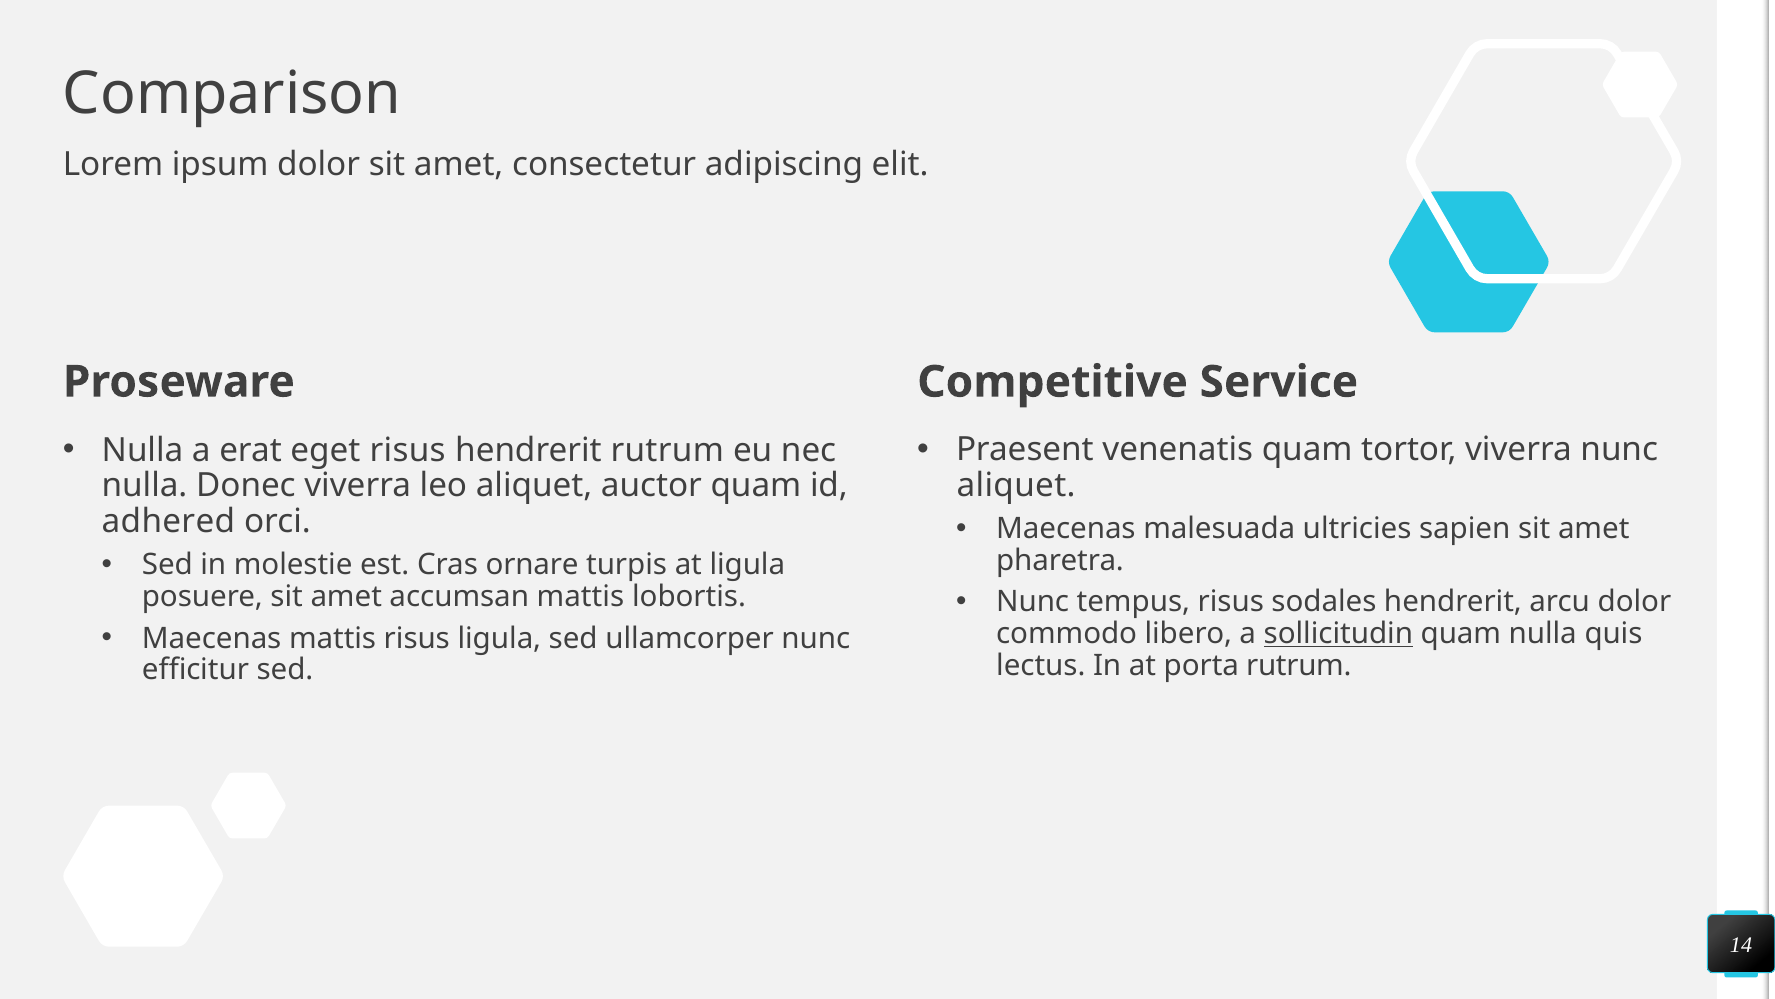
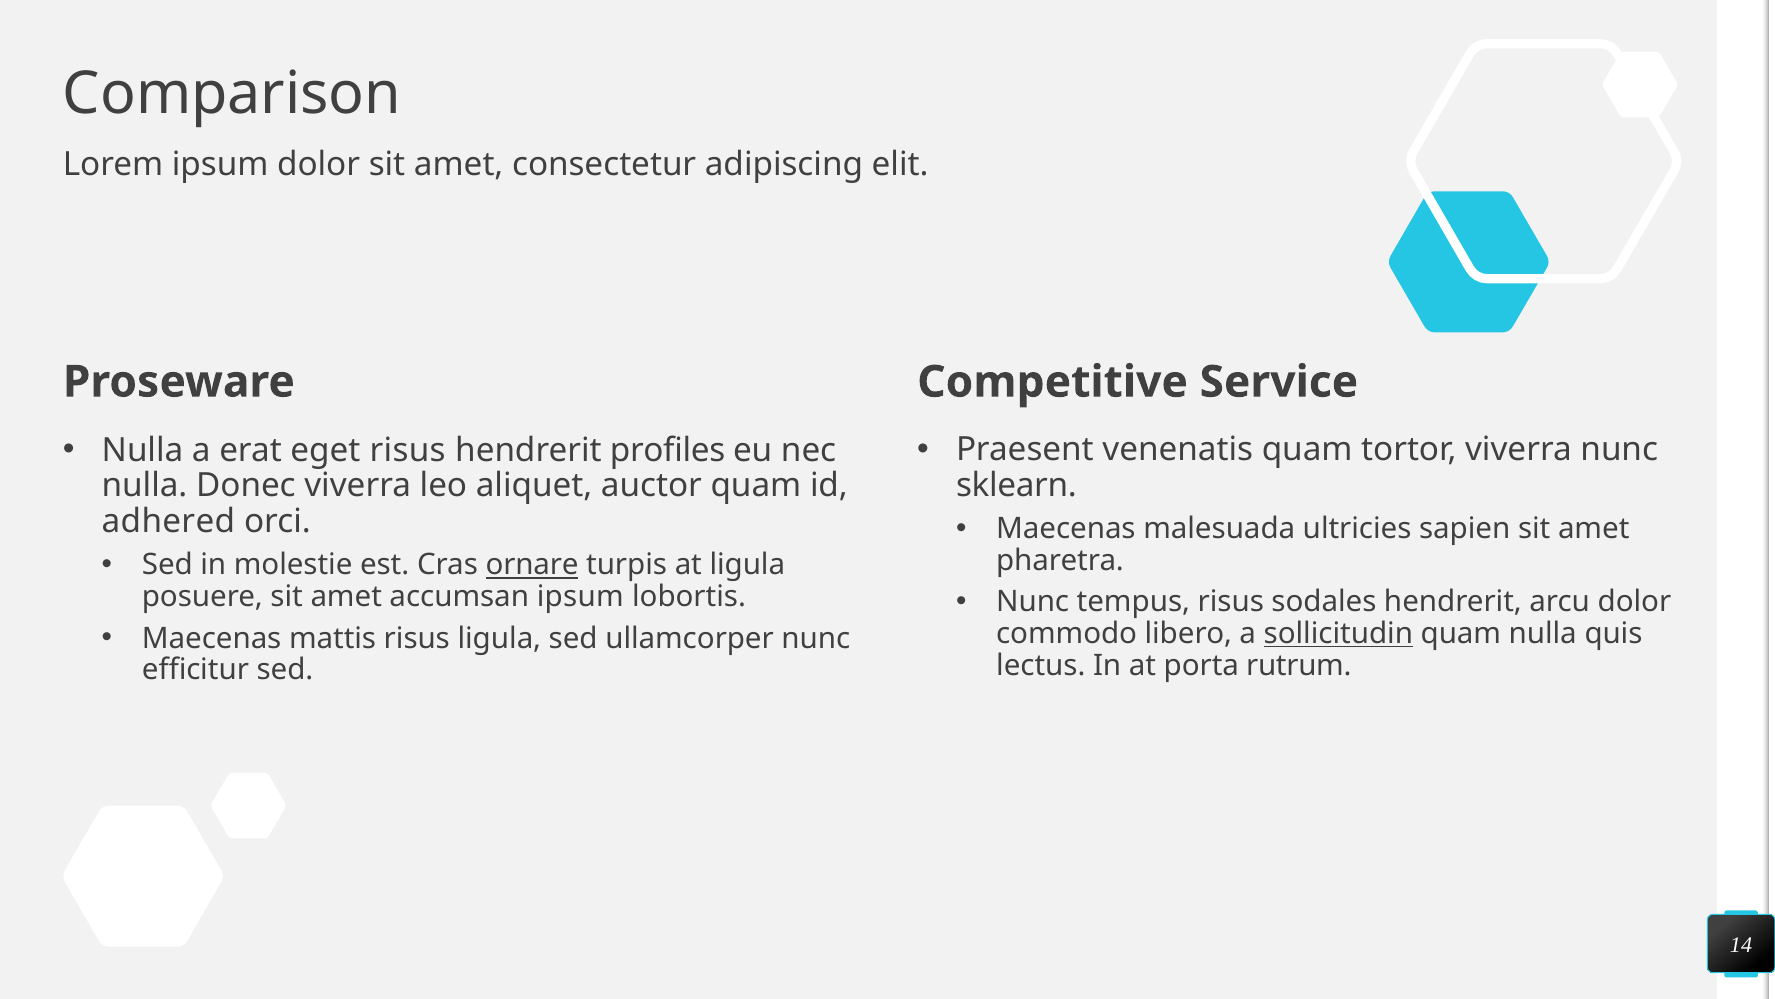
hendrerit rutrum: rutrum -> profiles
aliquet at (1016, 485): aliquet -> sklearn
ornare underline: none -> present
accumsan mattis: mattis -> ipsum
